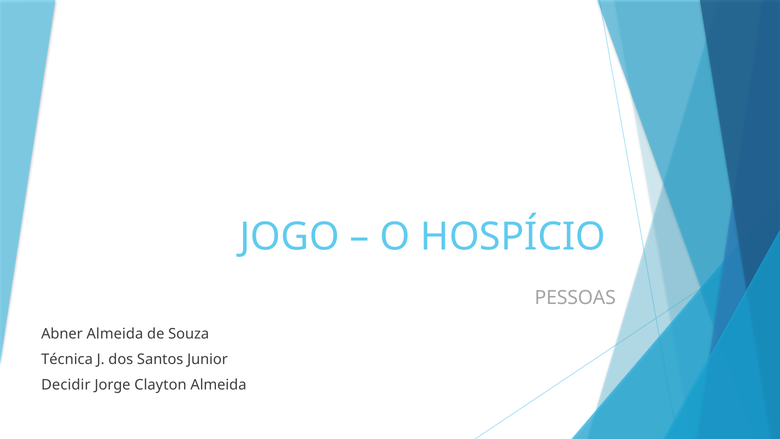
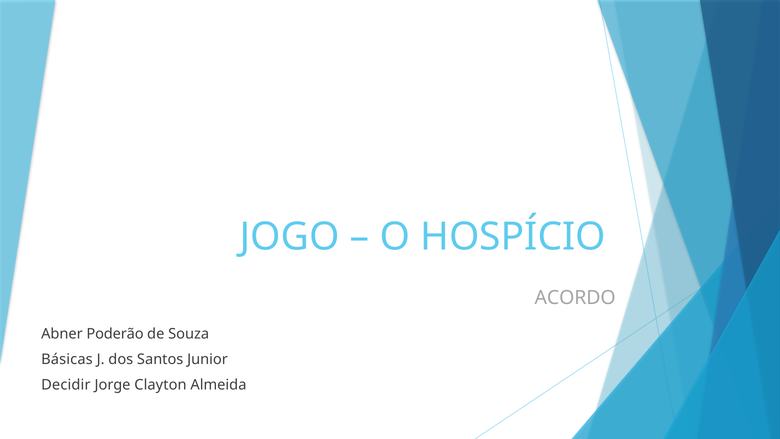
PESSOAS: PESSOAS -> ACORDO
Abner Almeida: Almeida -> Poderão
Técnica: Técnica -> Básicas
